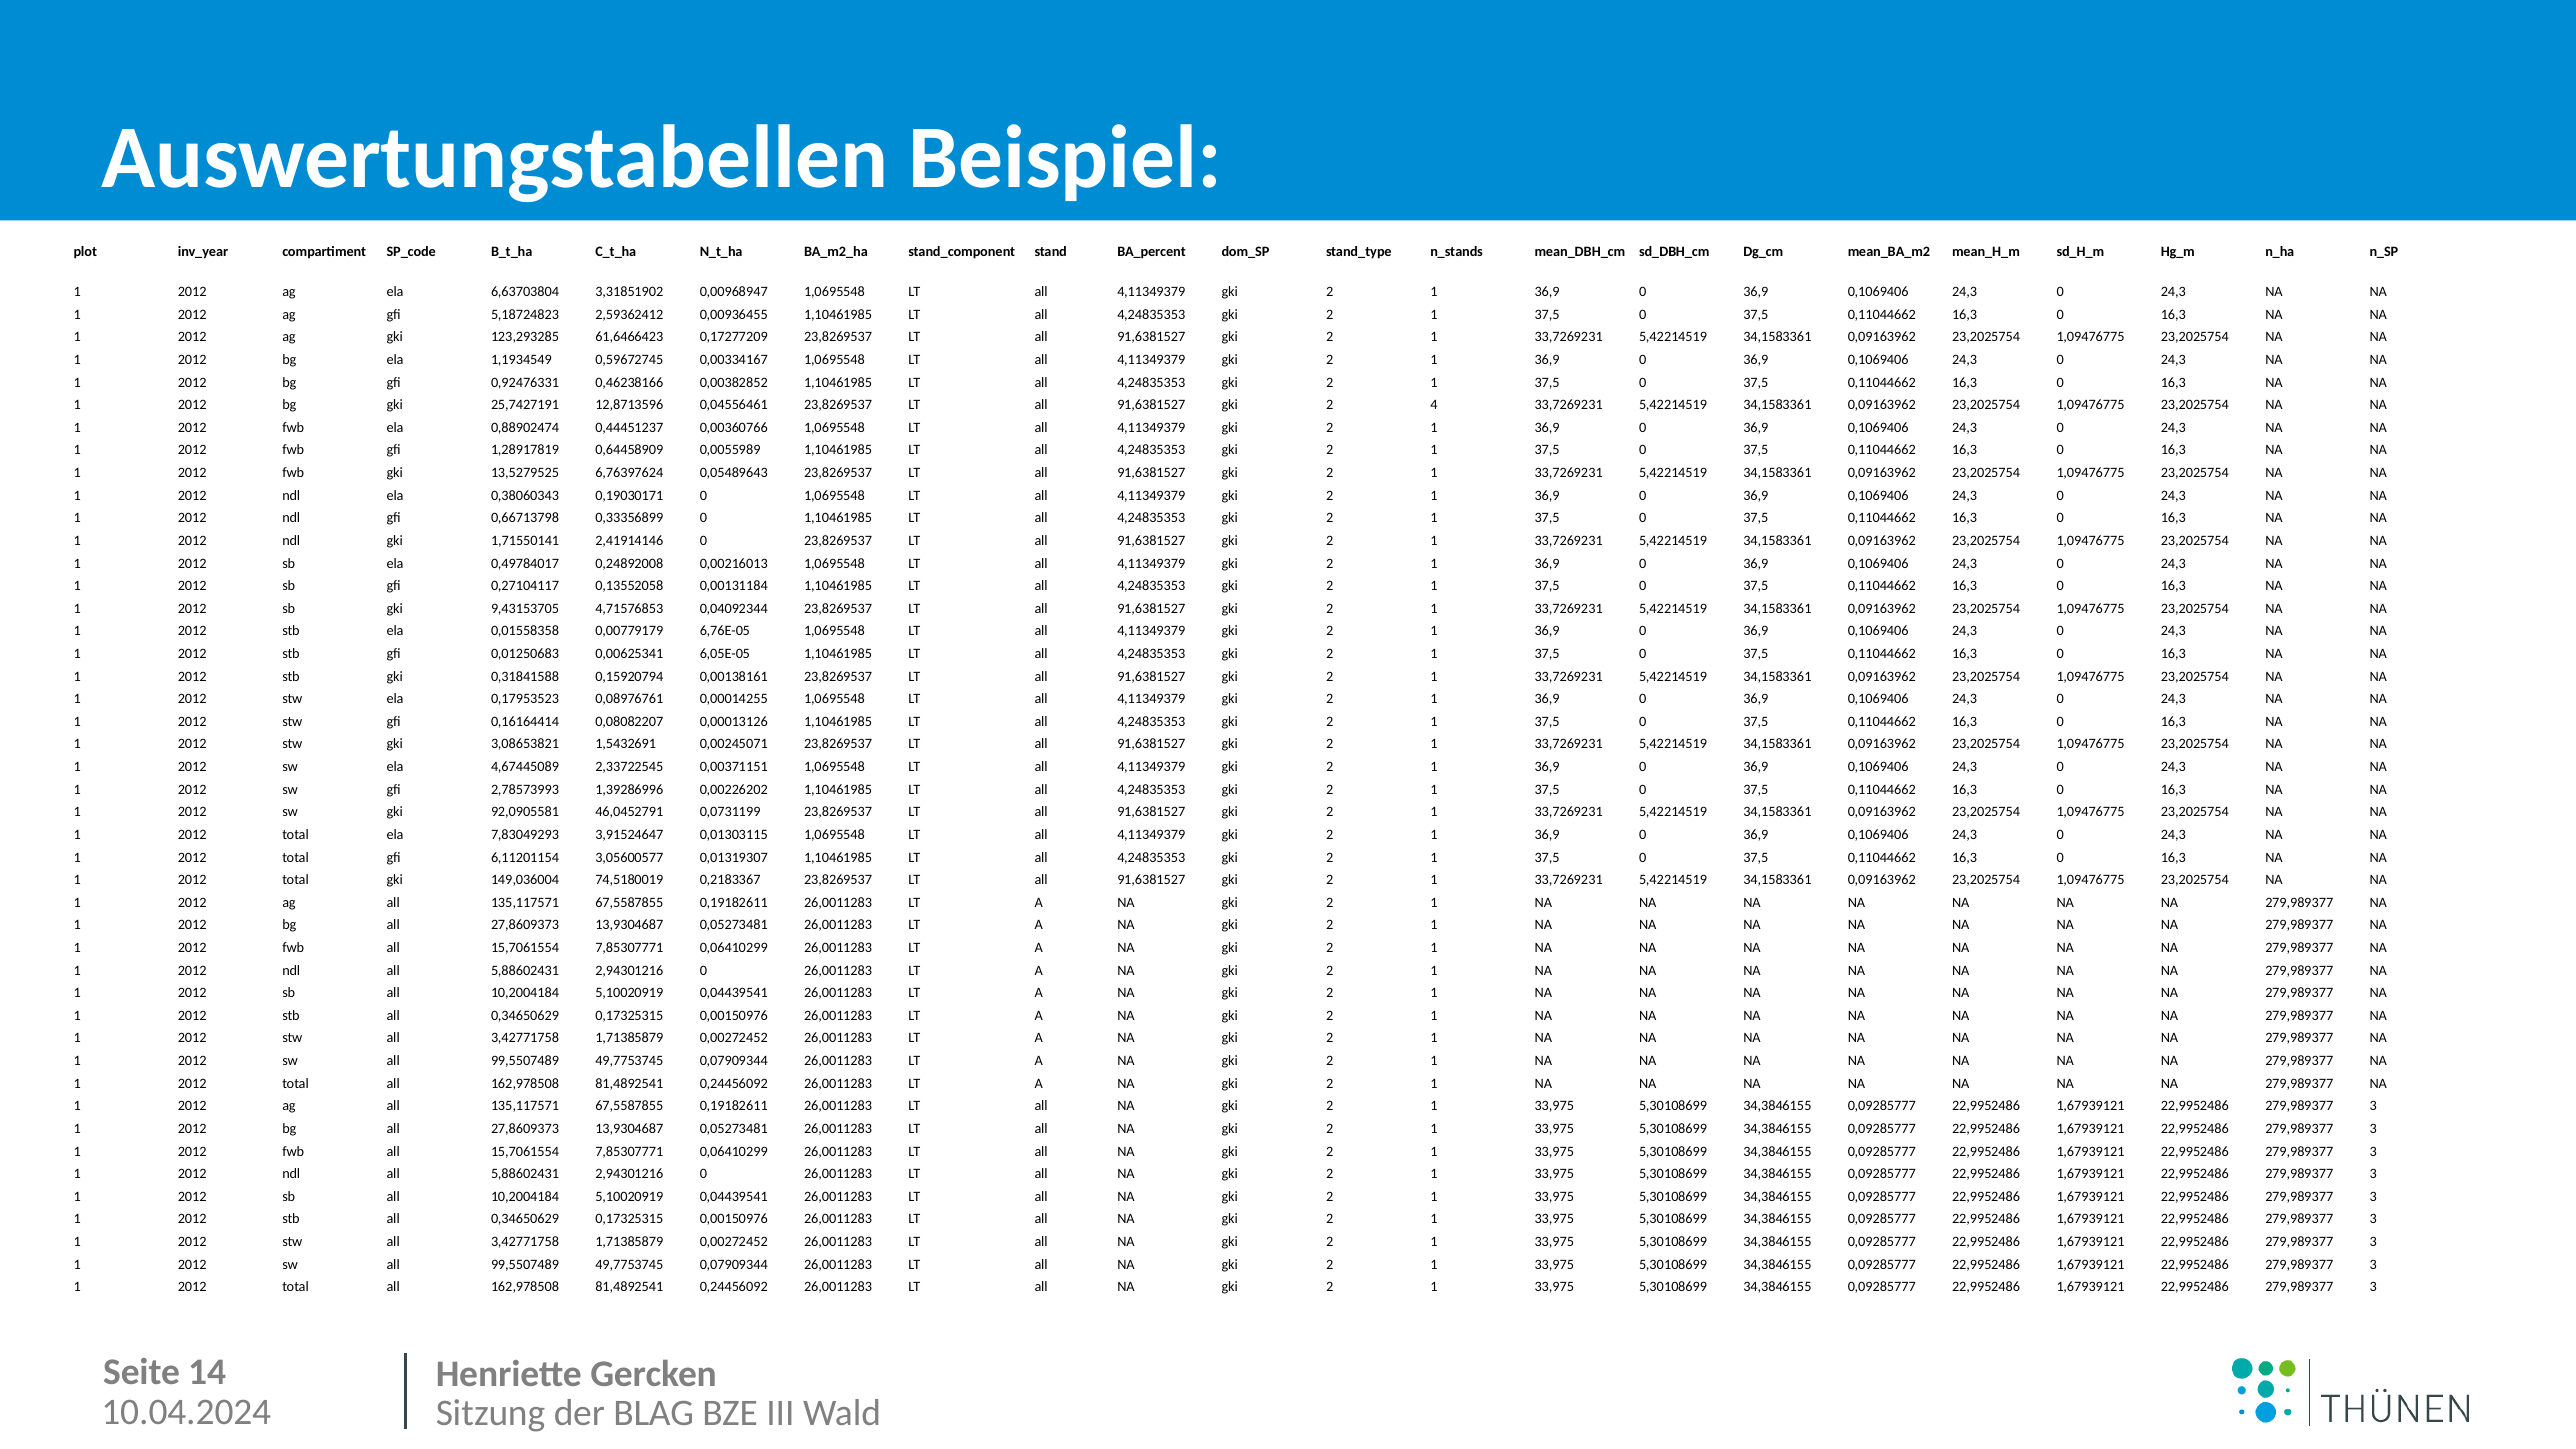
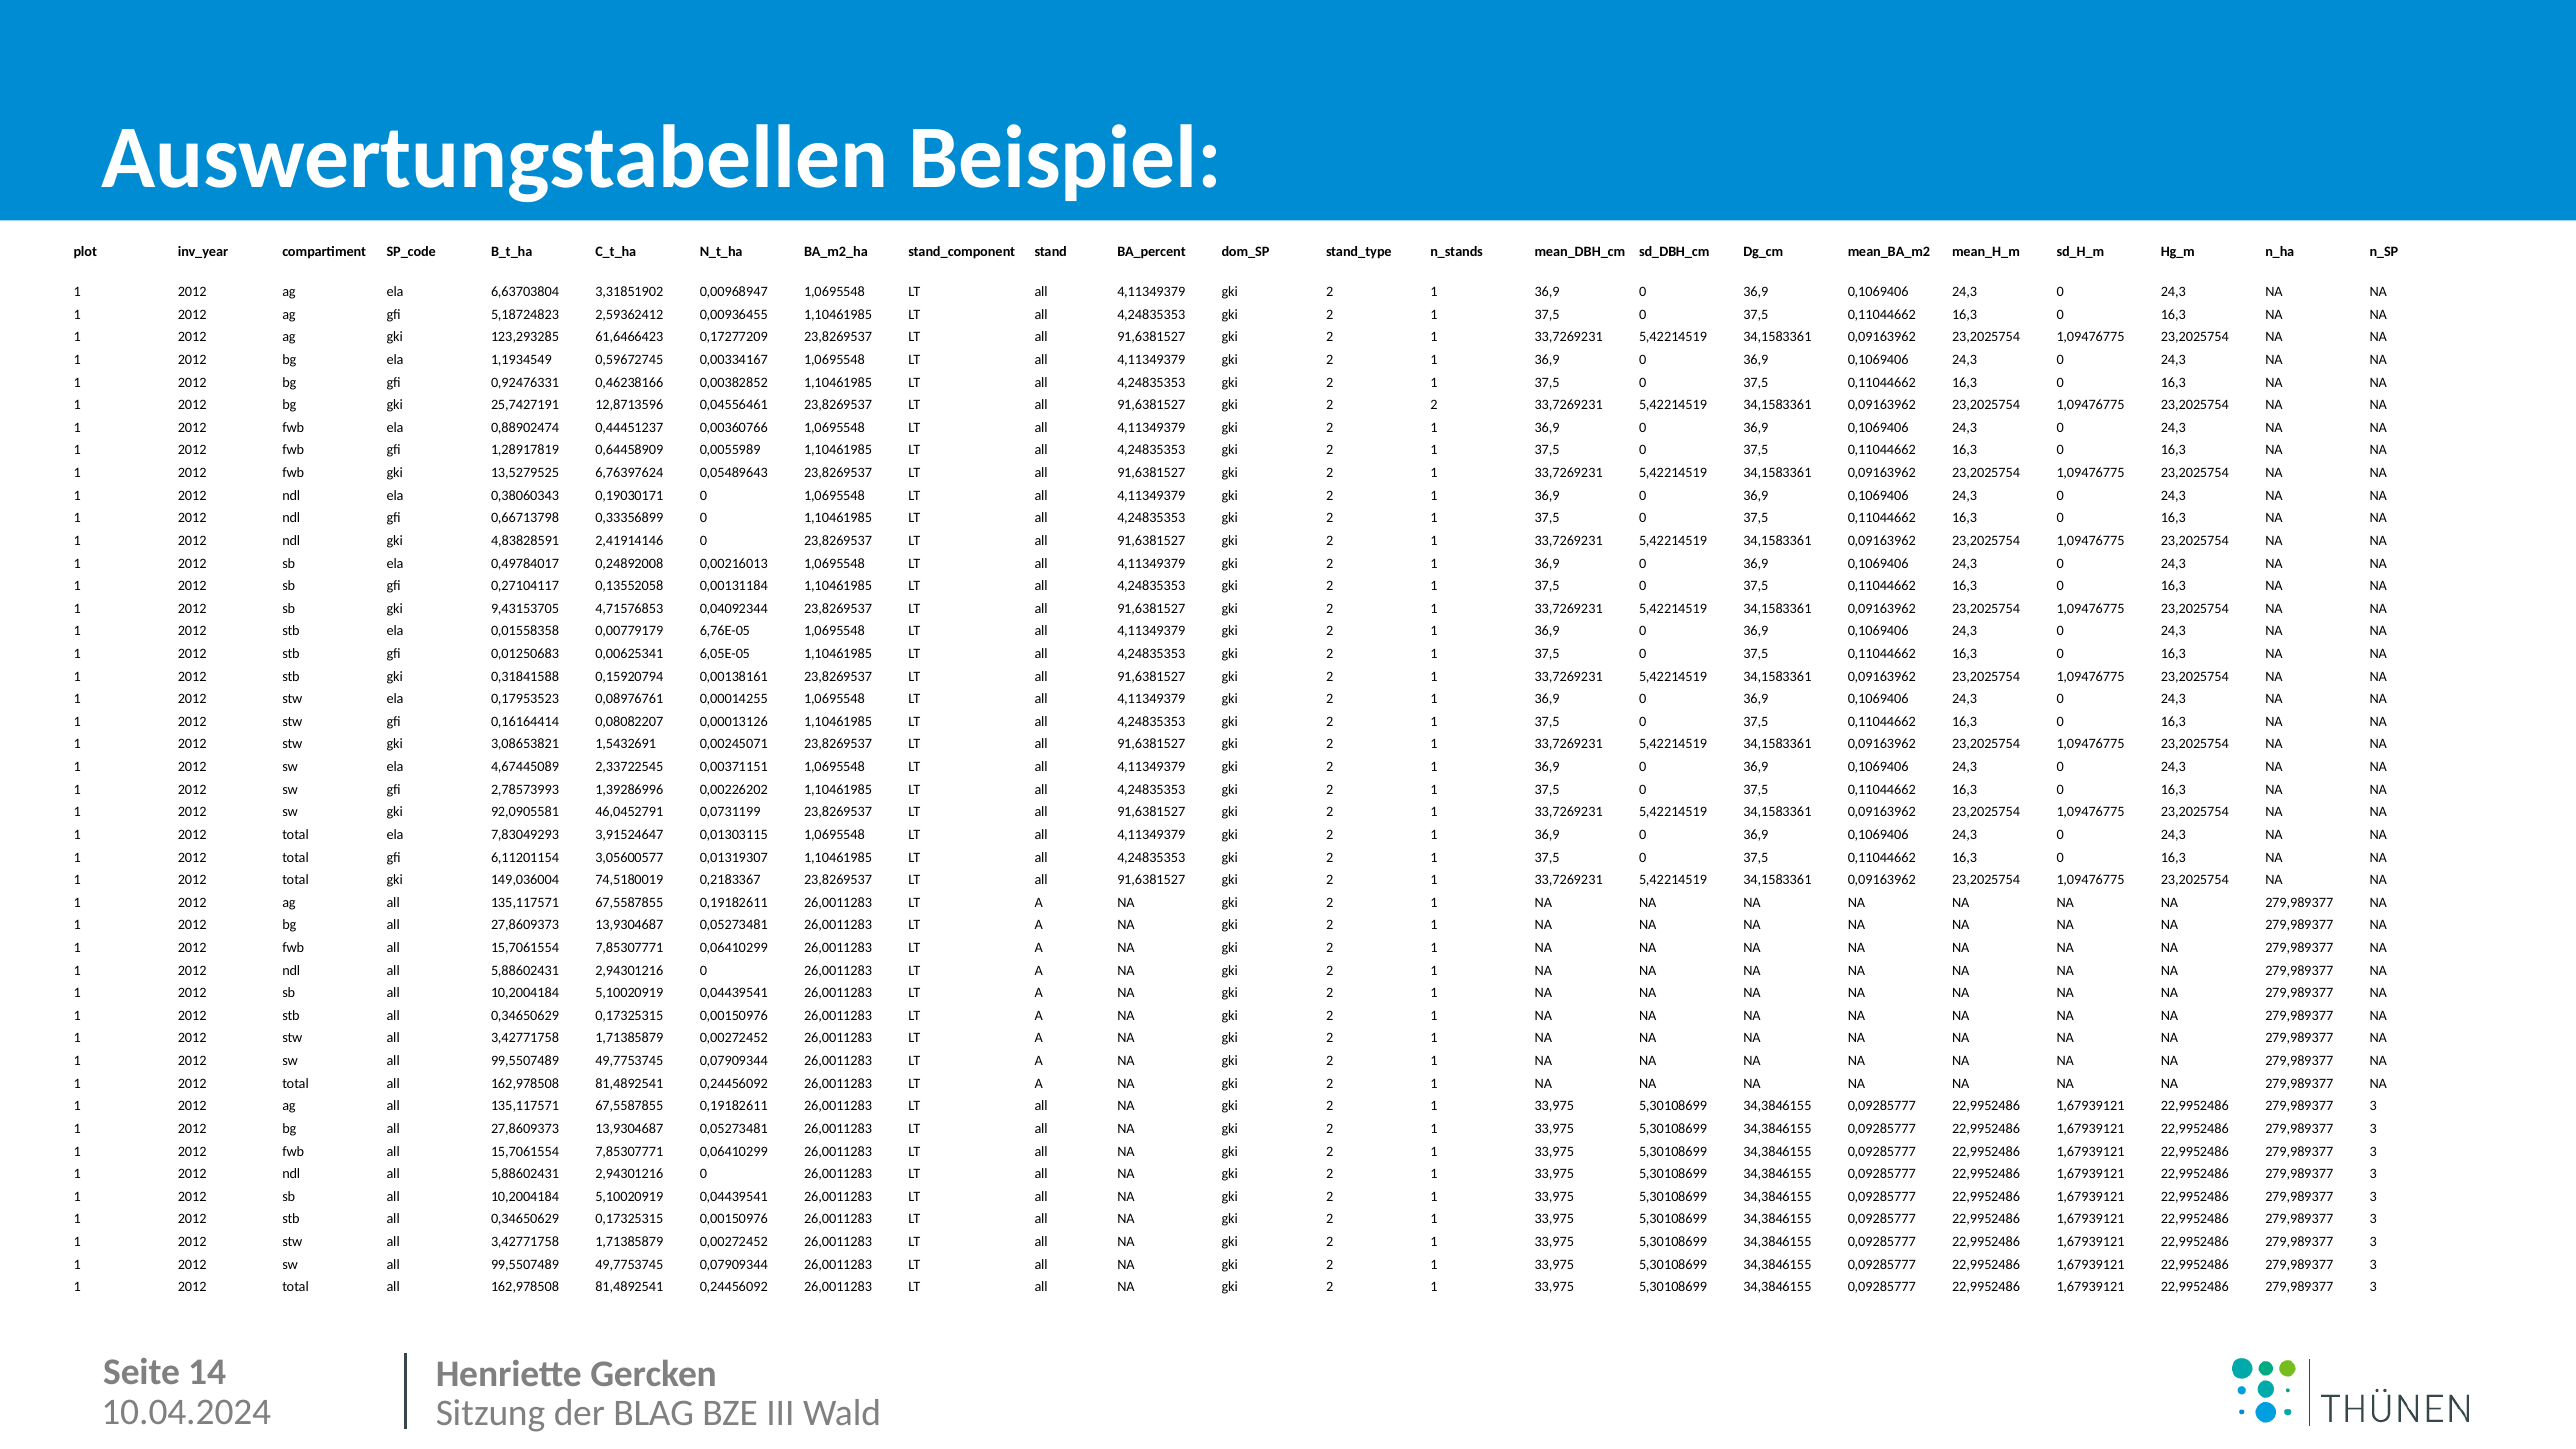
2 4: 4 -> 2
1,71550141: 1,71550141 -> 4,83828591
